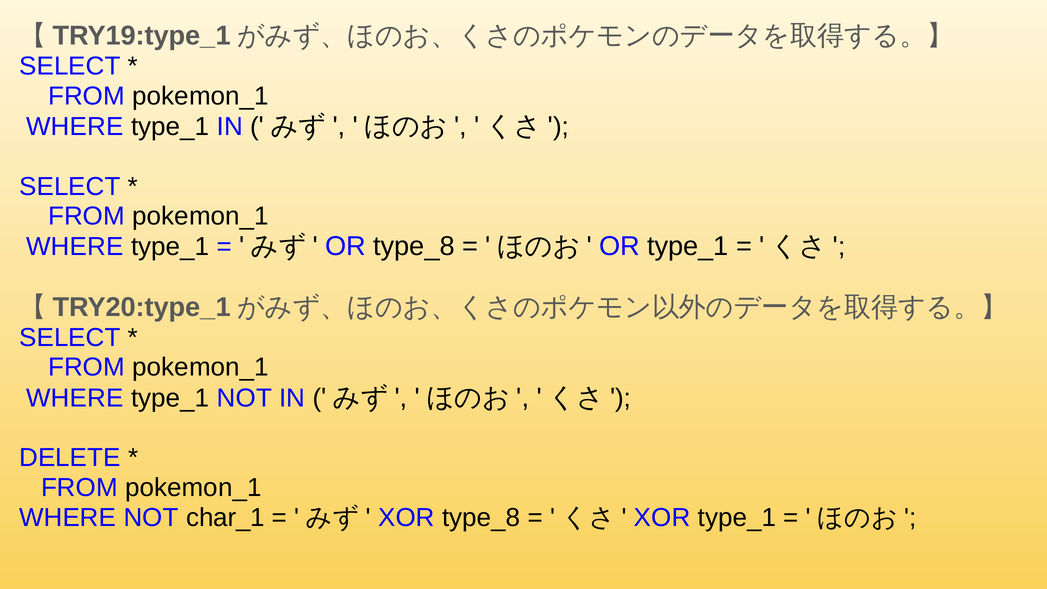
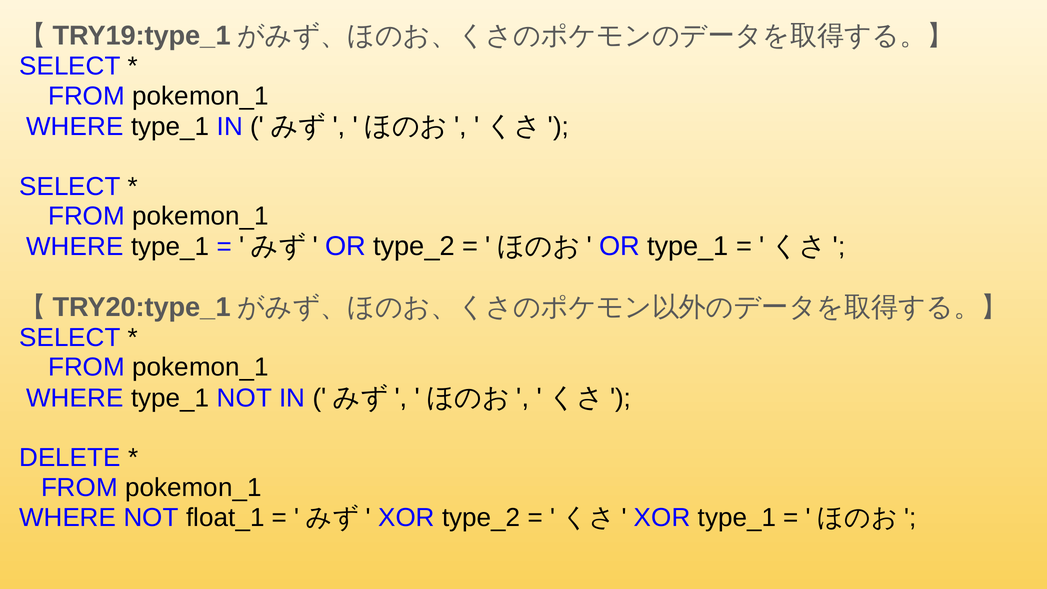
OR type_8: type_8 -> type_2
char_1: char_1 -> float_1
XOR type_8: type_8 -> type_2
